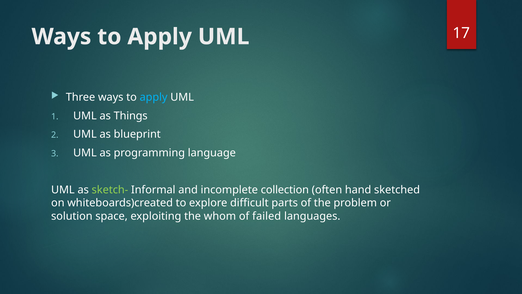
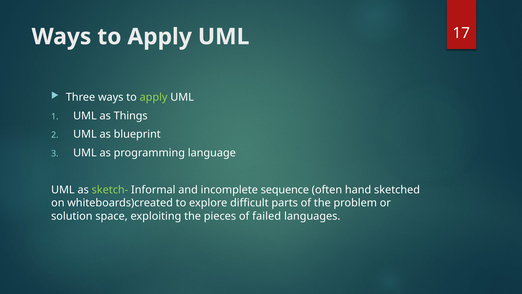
apply at (154, 97) colour: light blue -> light green
collection: collection -> sequence
whom: whom -> pieces
